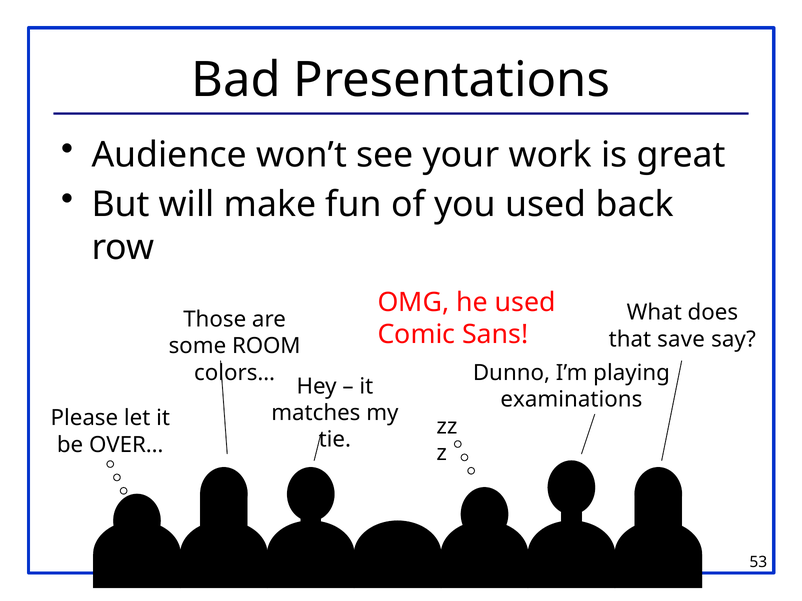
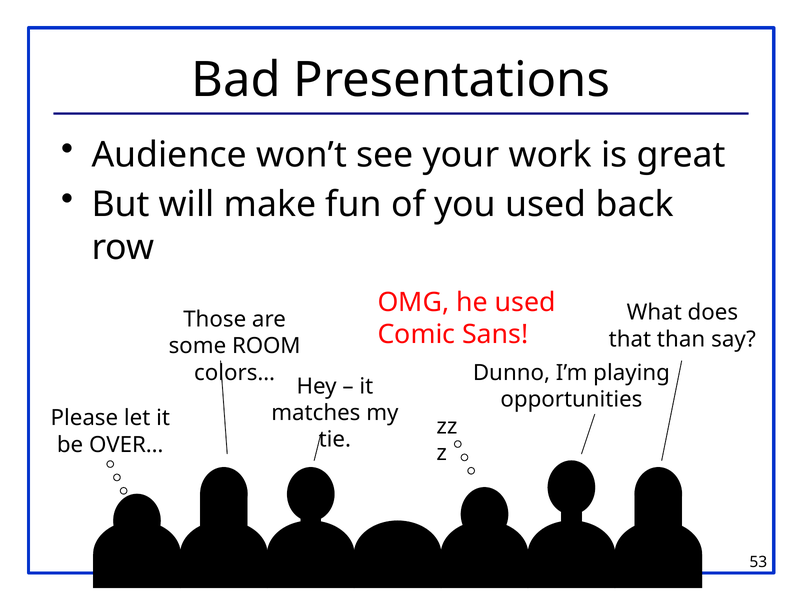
save: save -> than
examinations: examinations -> opportunities
